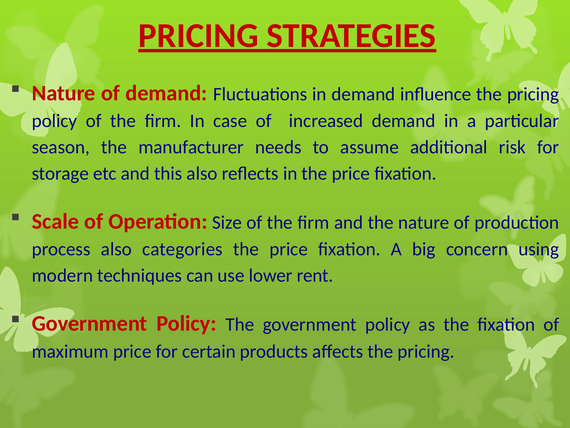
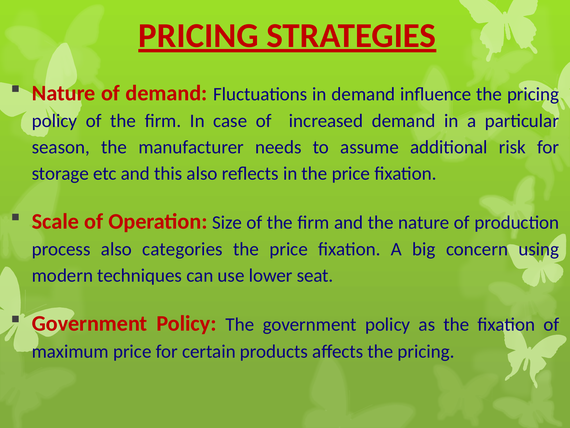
rent: rent -> seat
